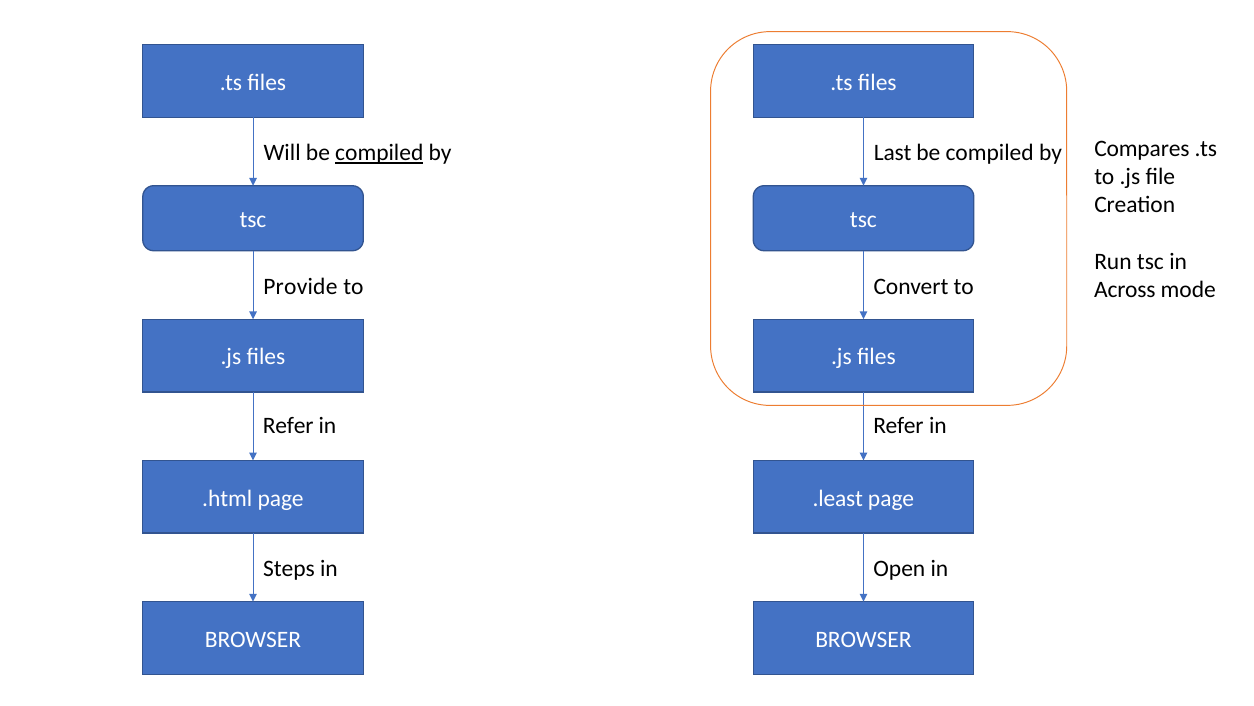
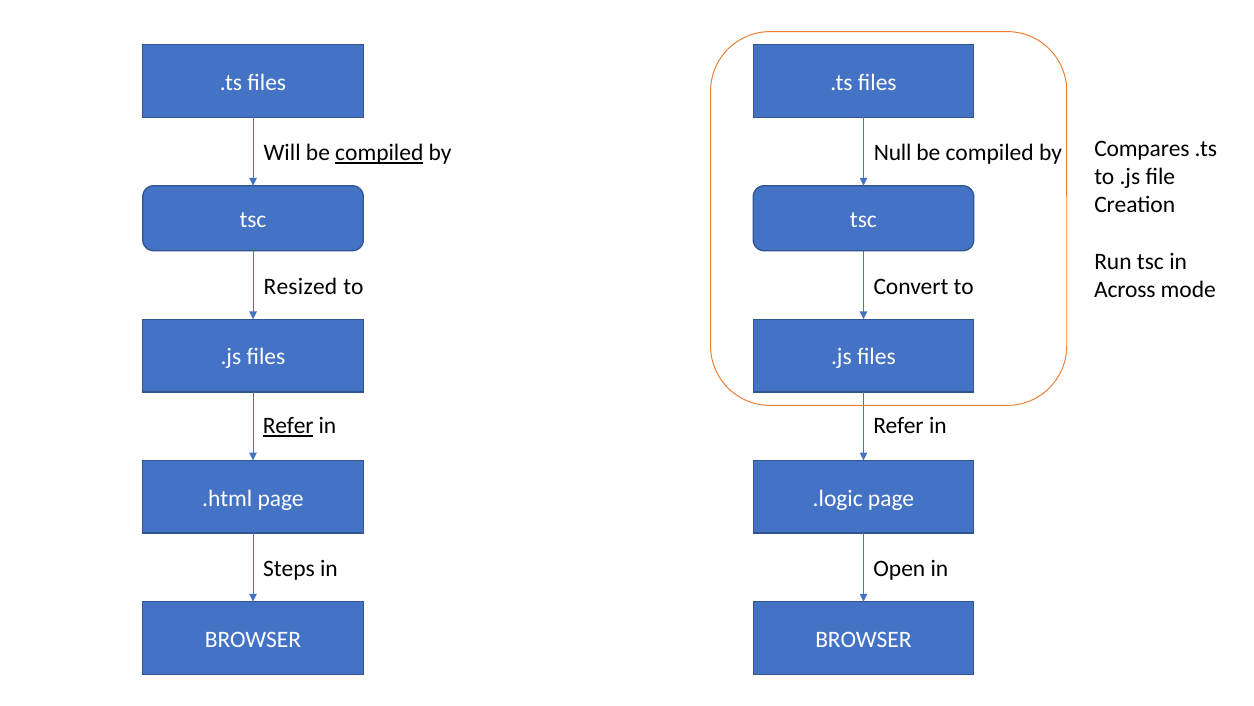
Last: Last -> Null
Provide: Provide -> Resized
Refer at (288, 425) underline: none -> present
.least: .least -> .logic
